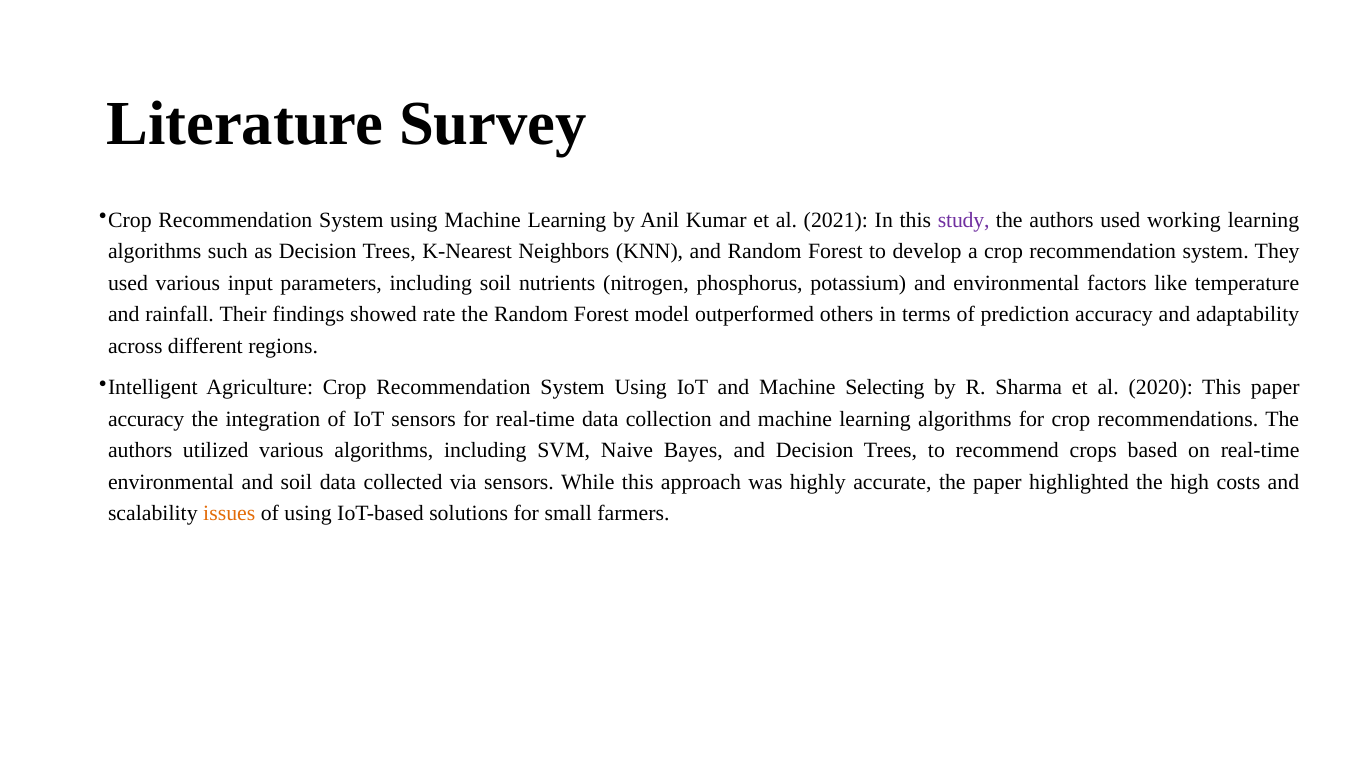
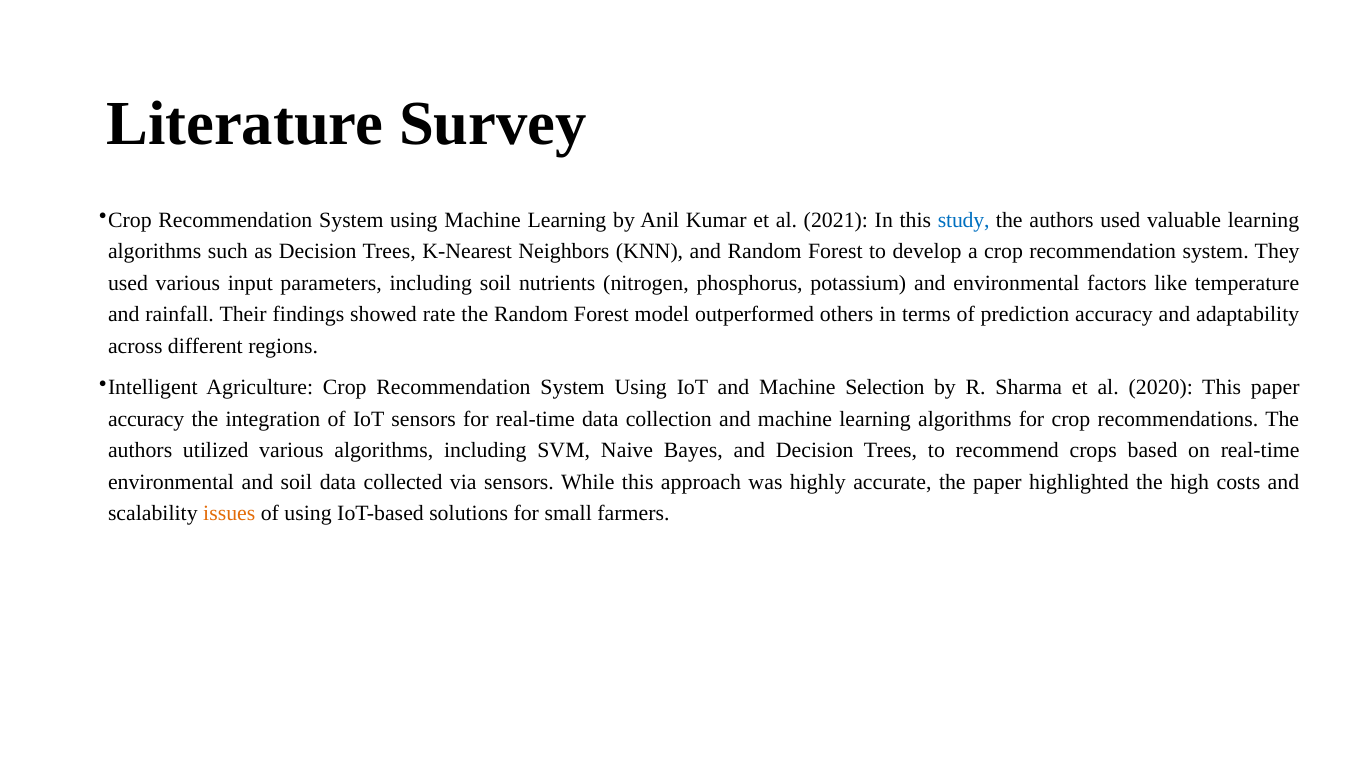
study colour: purple -> blue
working: working -> valuable
Selecting: Selecting -> Selection
